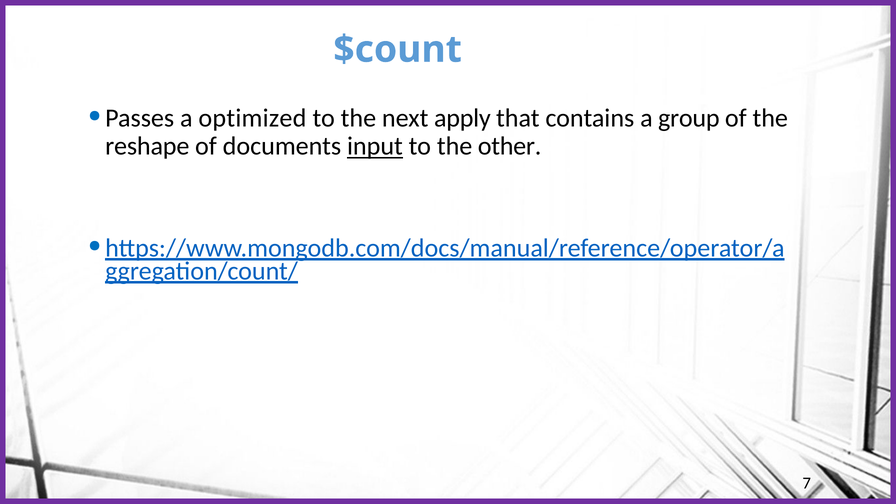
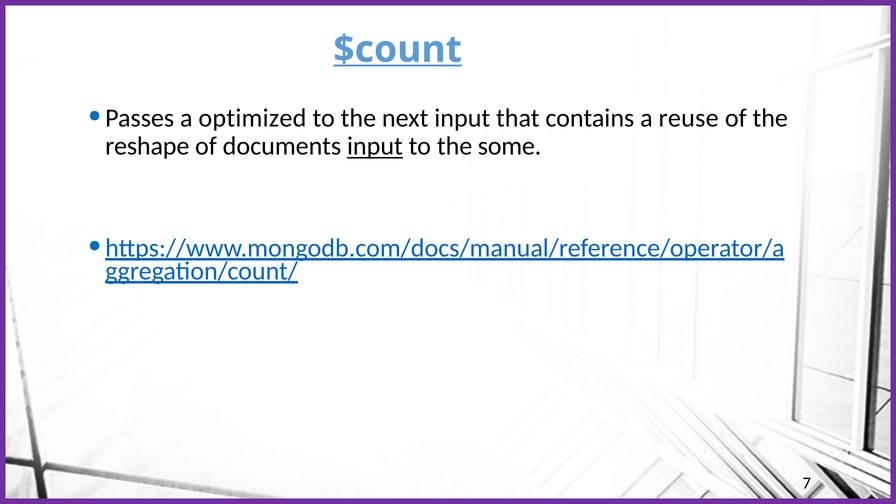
$count underline: none -> present
next apply: apply -> input
group: group -> reuse
other: other -> some
